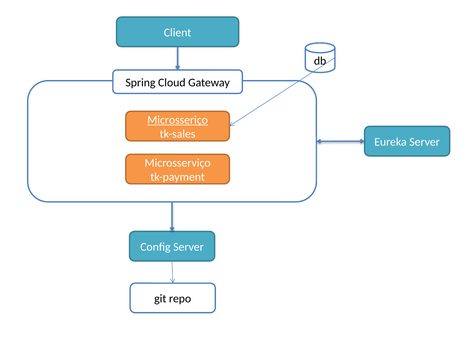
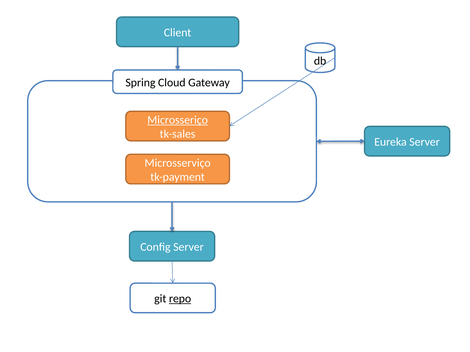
repo underline: none -> present
